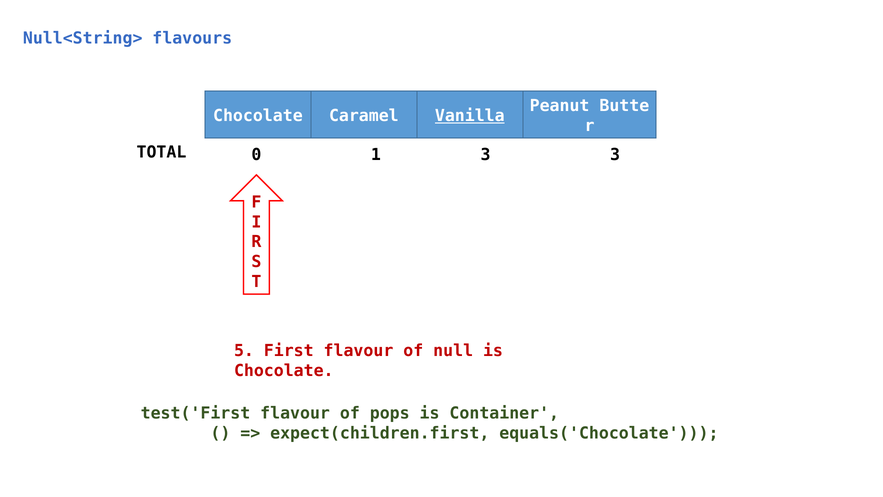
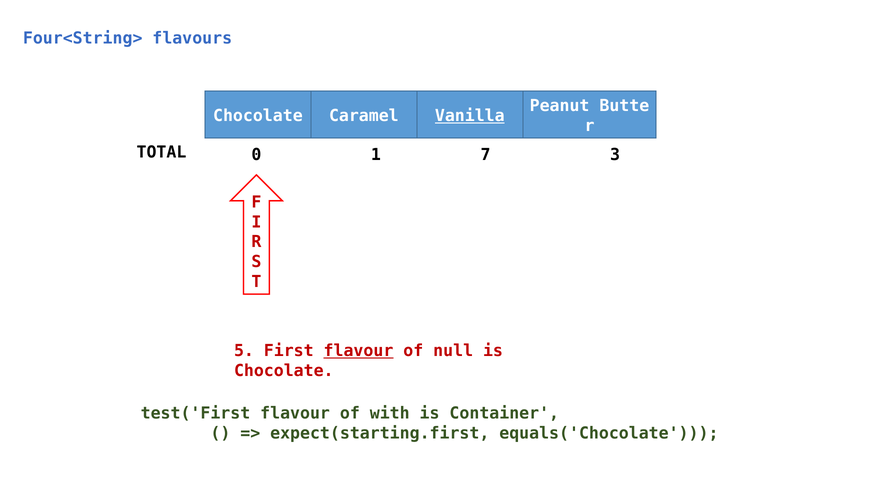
Null<String>: Null<String> -> Four<String>
1 3: 3 -> 7
flavour at (358, 351) underline: none -> present
pops: pops -> with
expect(children.first: expect(children.first -> expect(starting.first
